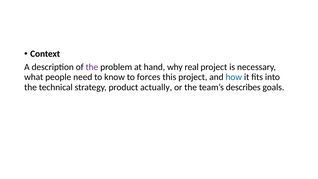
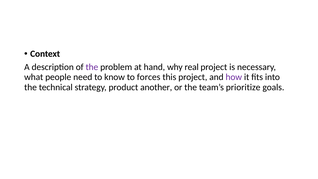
how colour: blue -> purple
actually: actually -> another
describes: describes -> prioritize
